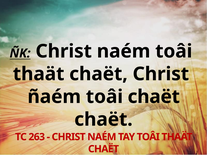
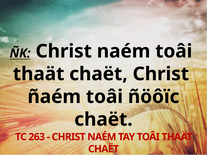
toâi chaët: chaët -> ñöôïc
